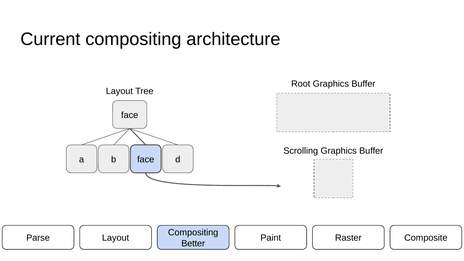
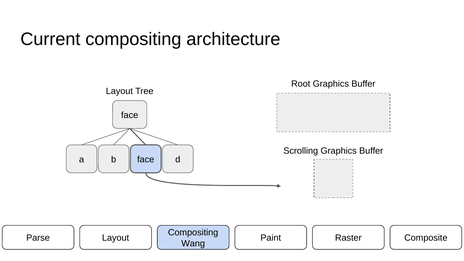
Better: Better -> Wang
